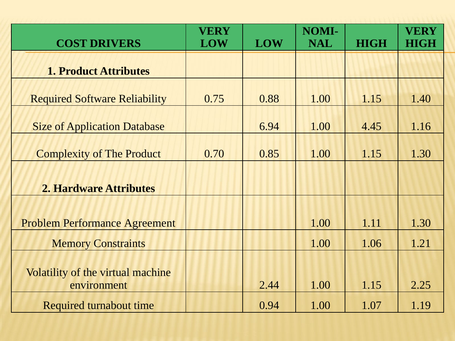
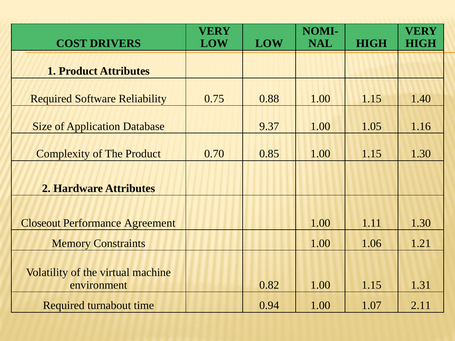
6.94: 6.94 -> 9.37
4.45: 4.45 -> 1.05
Problem: Problem -> Closeout
2.44: 2.44 -> 0.82
2.25: 2.25 -> 1.31
1.19: 1.19 -> 2.11
